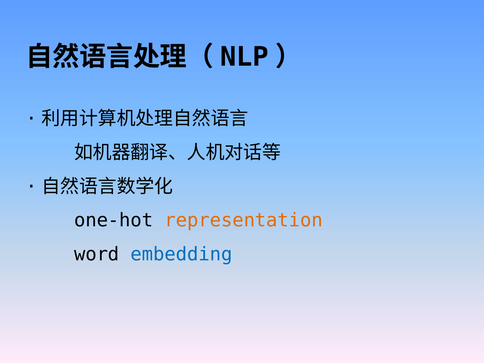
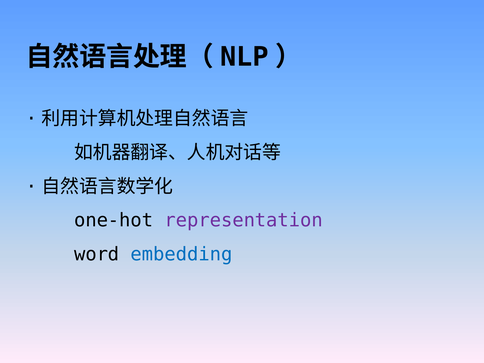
representation colour: orange -> purple
